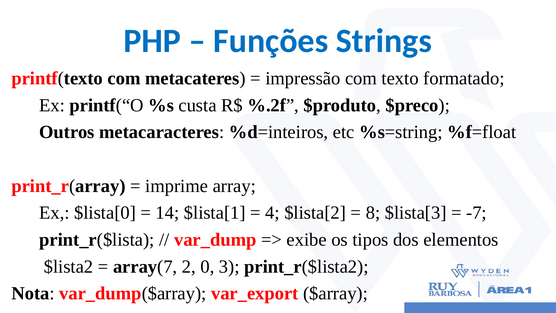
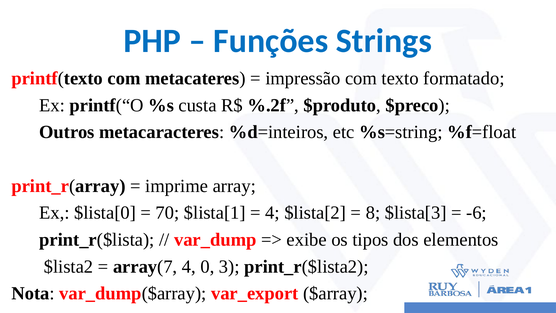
14: 14 -> 70
-7: -7 -> -6
array(7 2: 2 -> 4
